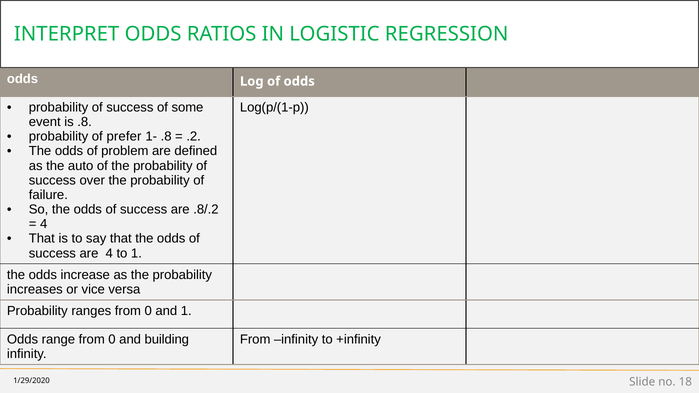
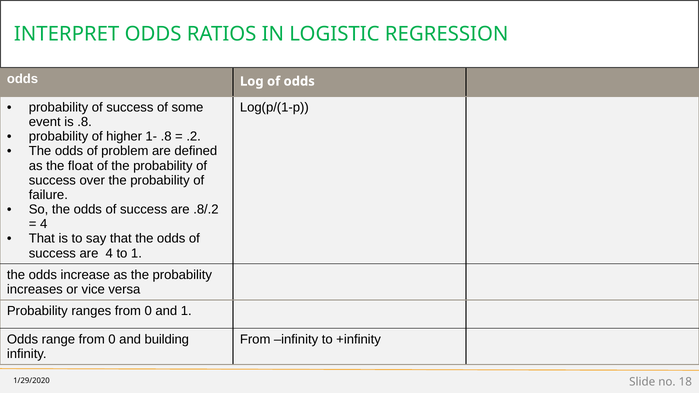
prefer: prefer -> higher
auto: auto -> float
